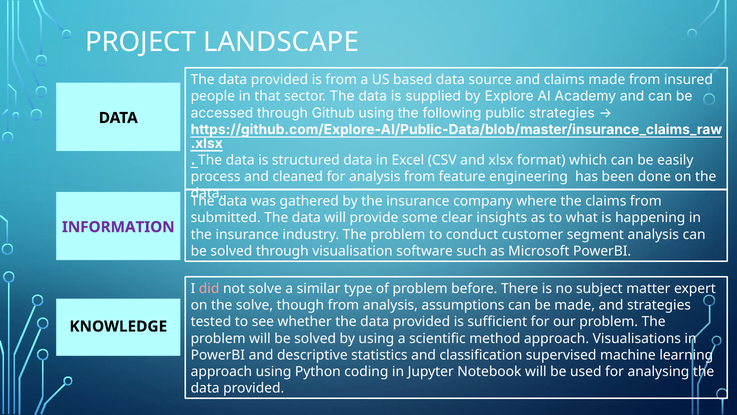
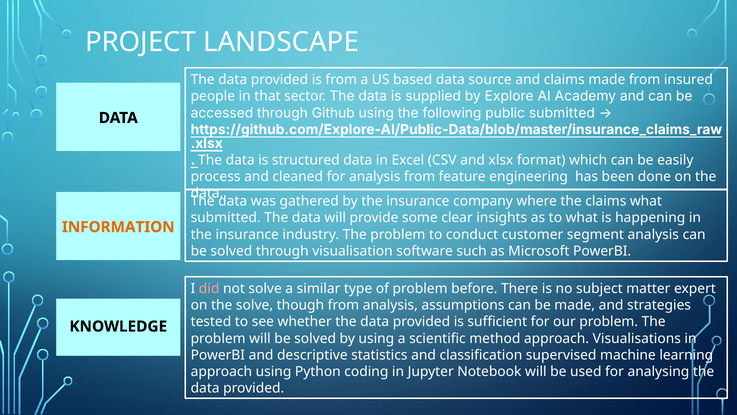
public strategies: strategies -> submitted
claims from: from -> what
INFORMATION colour: purple -> orange
